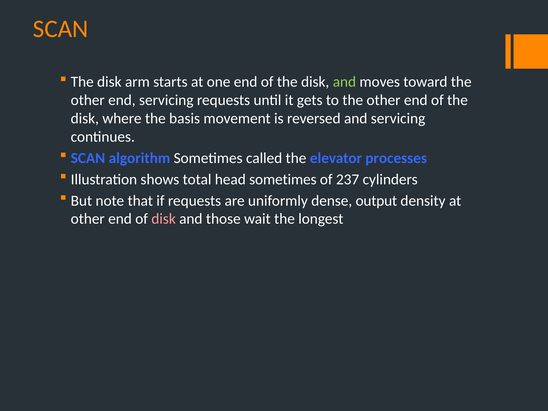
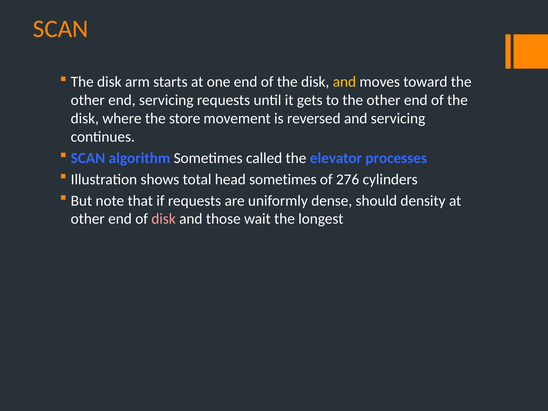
and at (344, 82) colour: light green -> yellow
basis: basis -> store
237: 237 -> 276
output: output -> should
